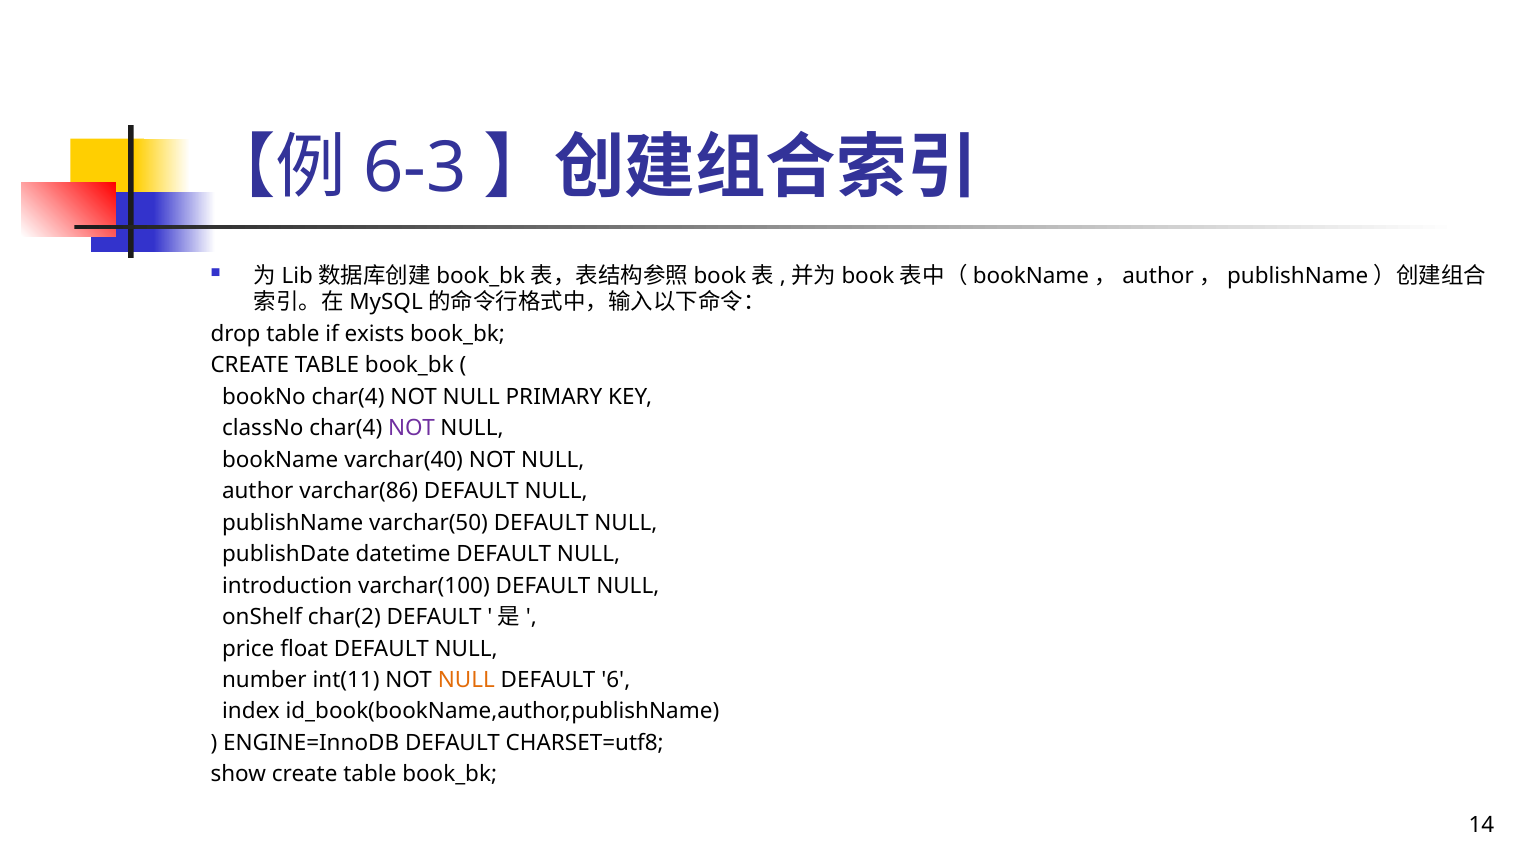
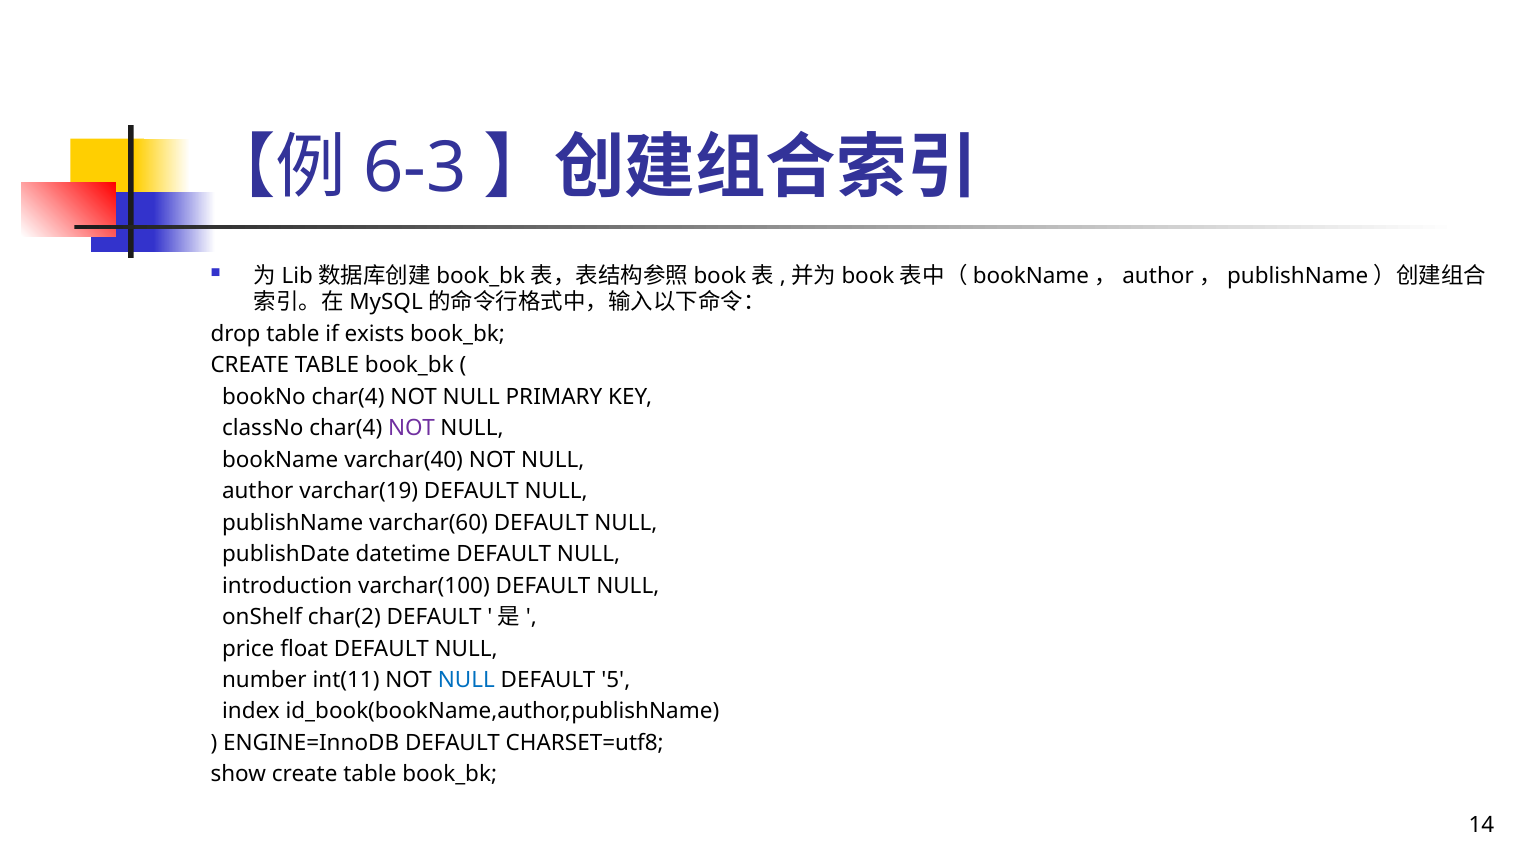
varchar(86: varchar(86 -> varchar(19
varchar(50: varchar(50 -> varchar(60
NULL at (466, 680) colour: orange -> blue
6: 6 -> 5
